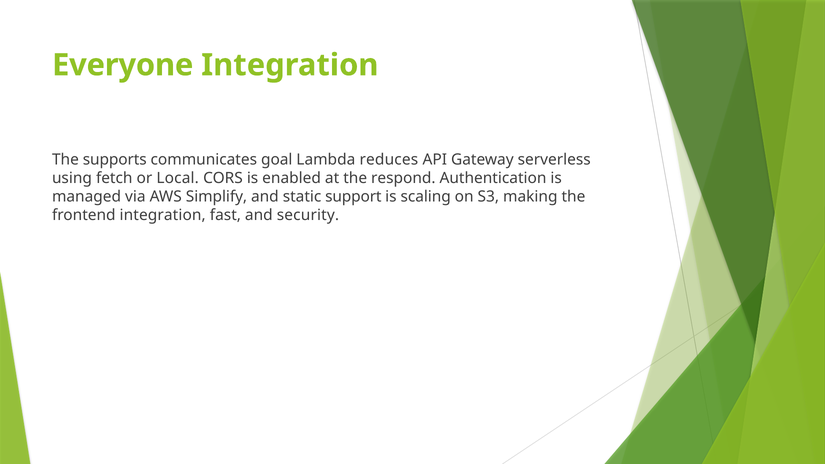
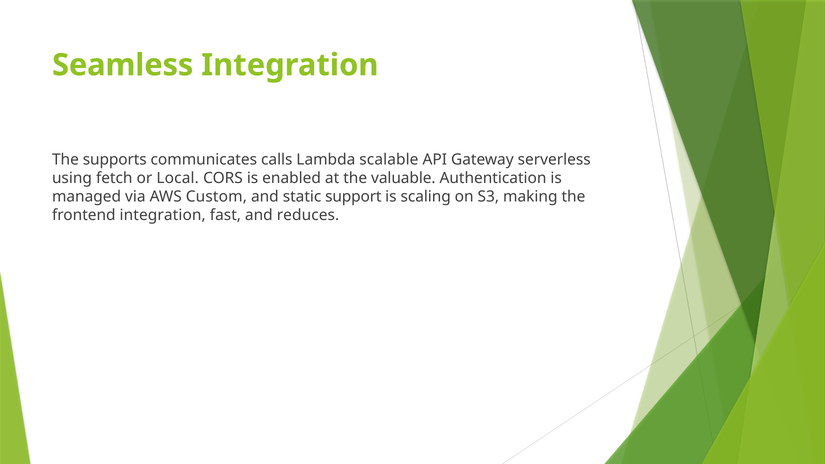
Everyone: Everyone -> Seamless
goal: goal -> calls
reduces: reduces -> scalable
respond: respond -> valuable
Simplify: Simplify -> Custom
security: security -> reduces
